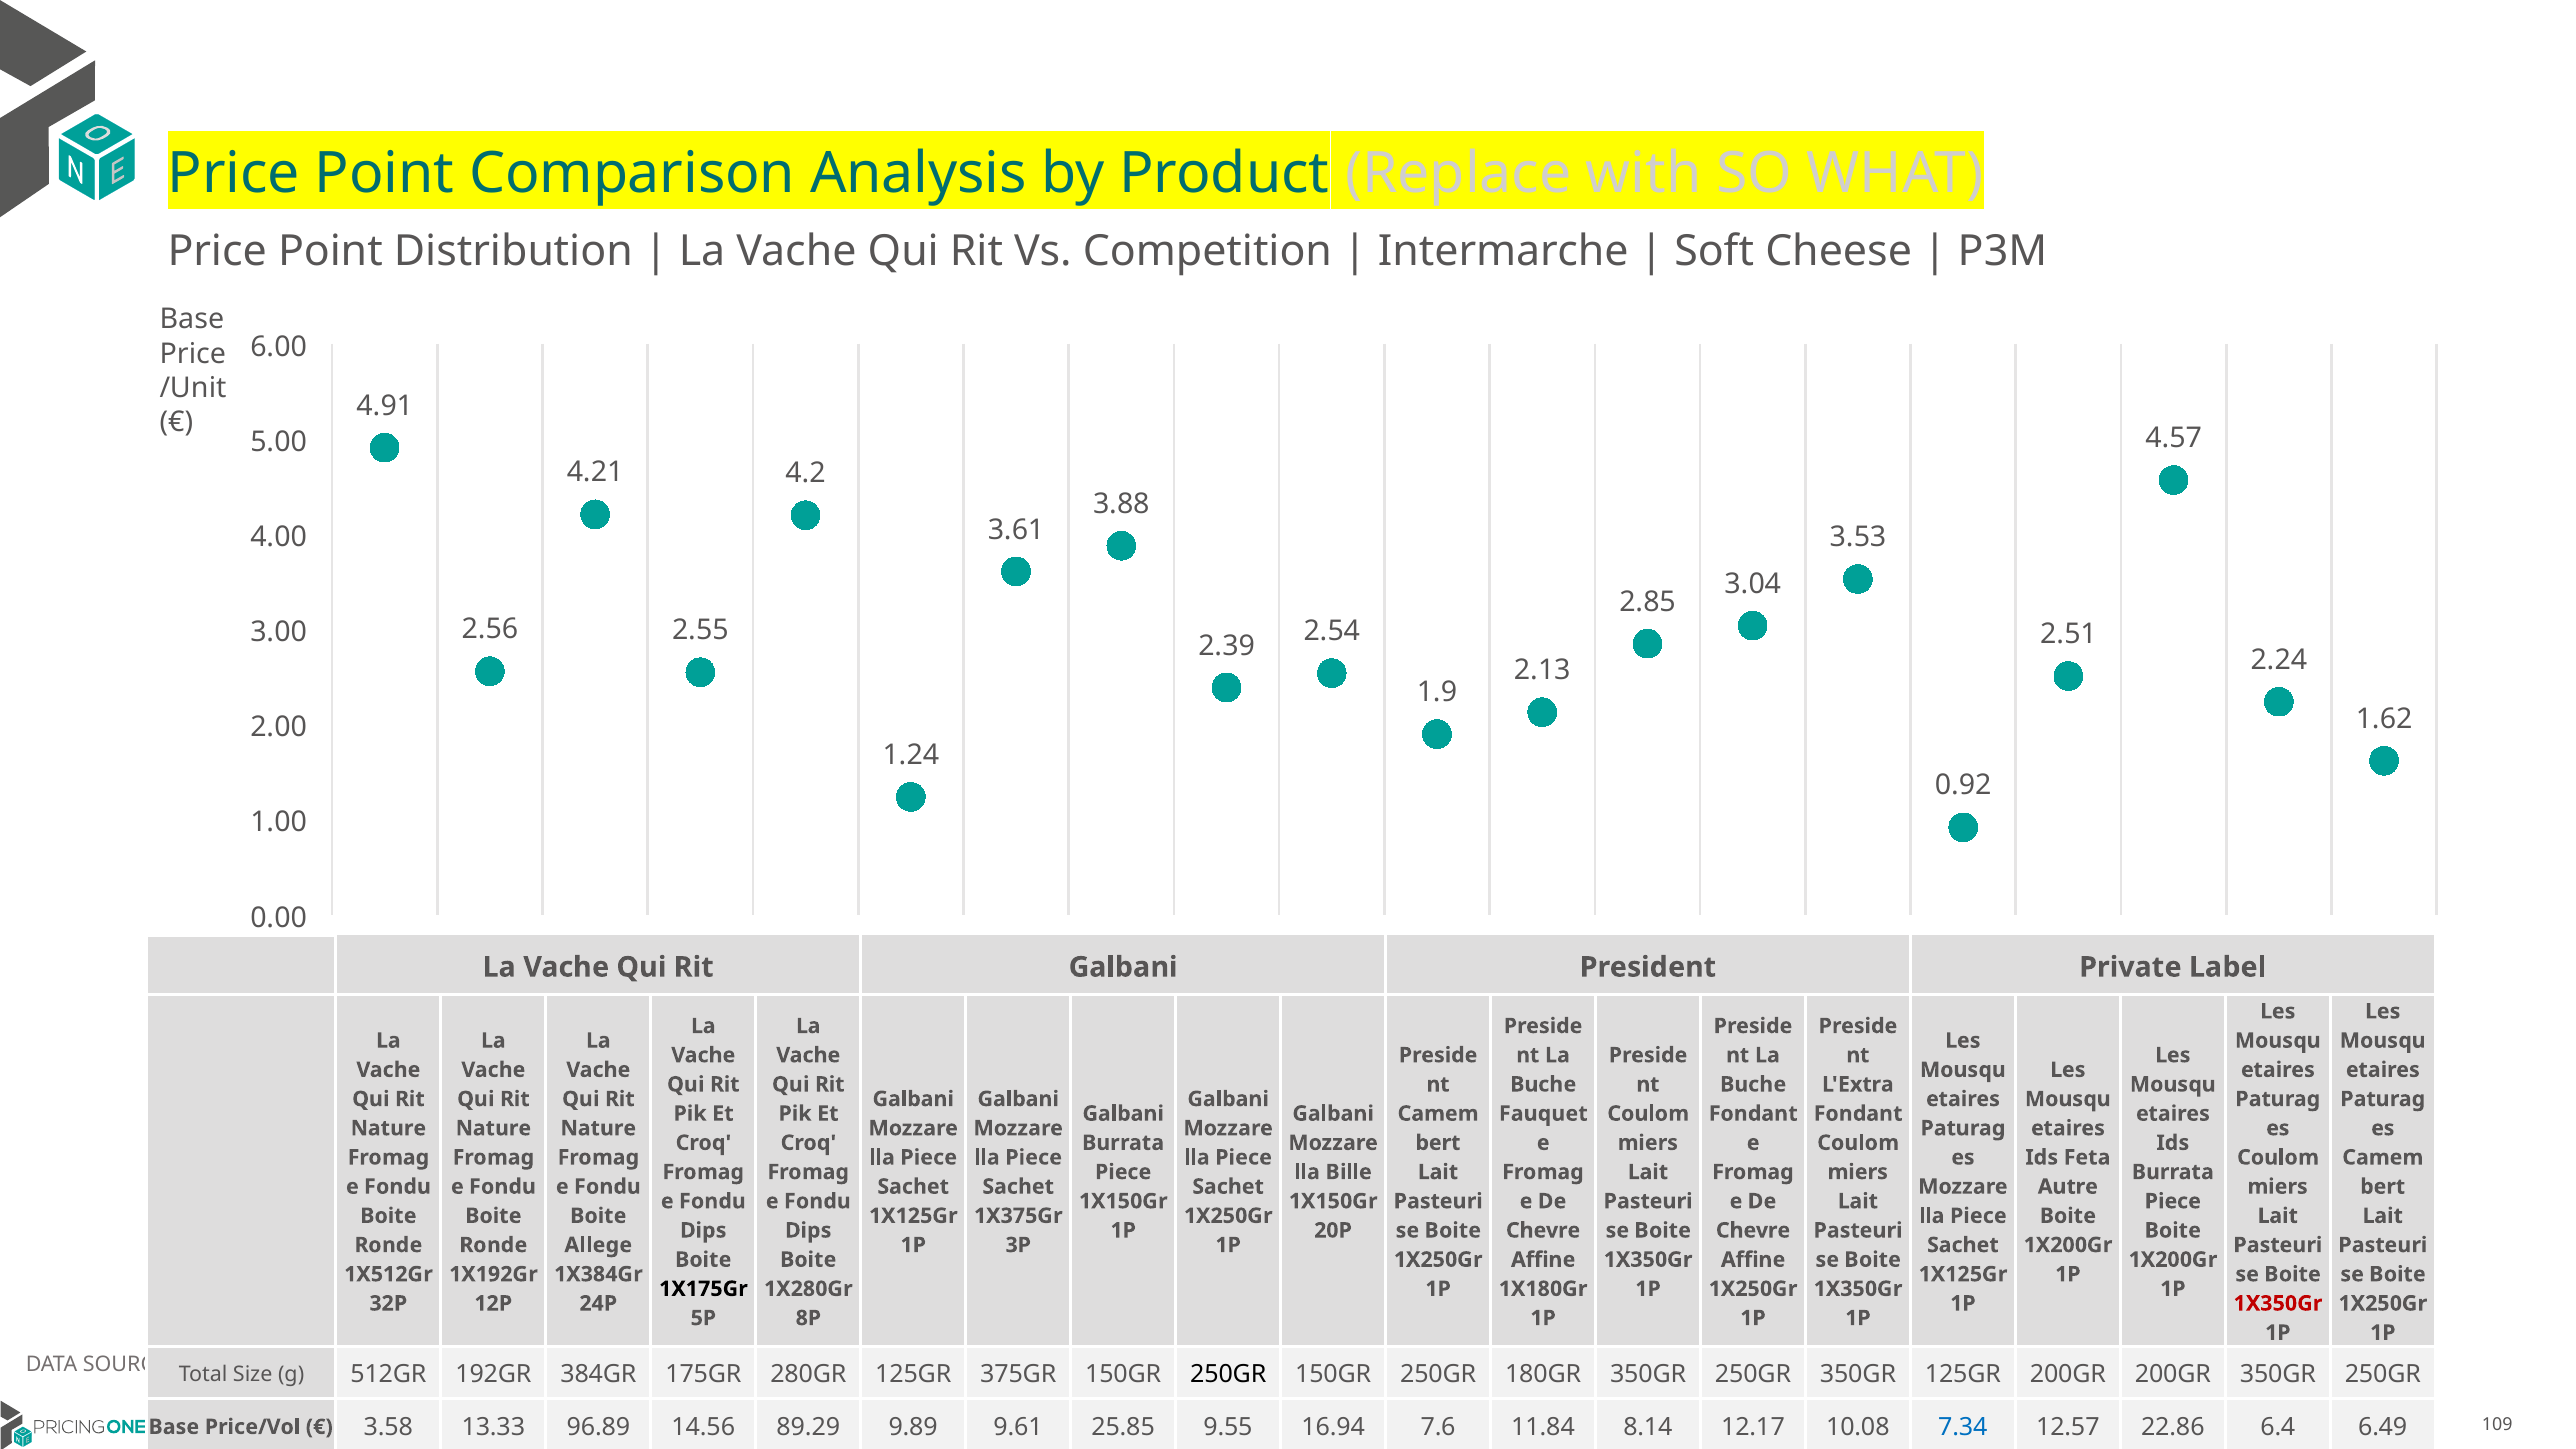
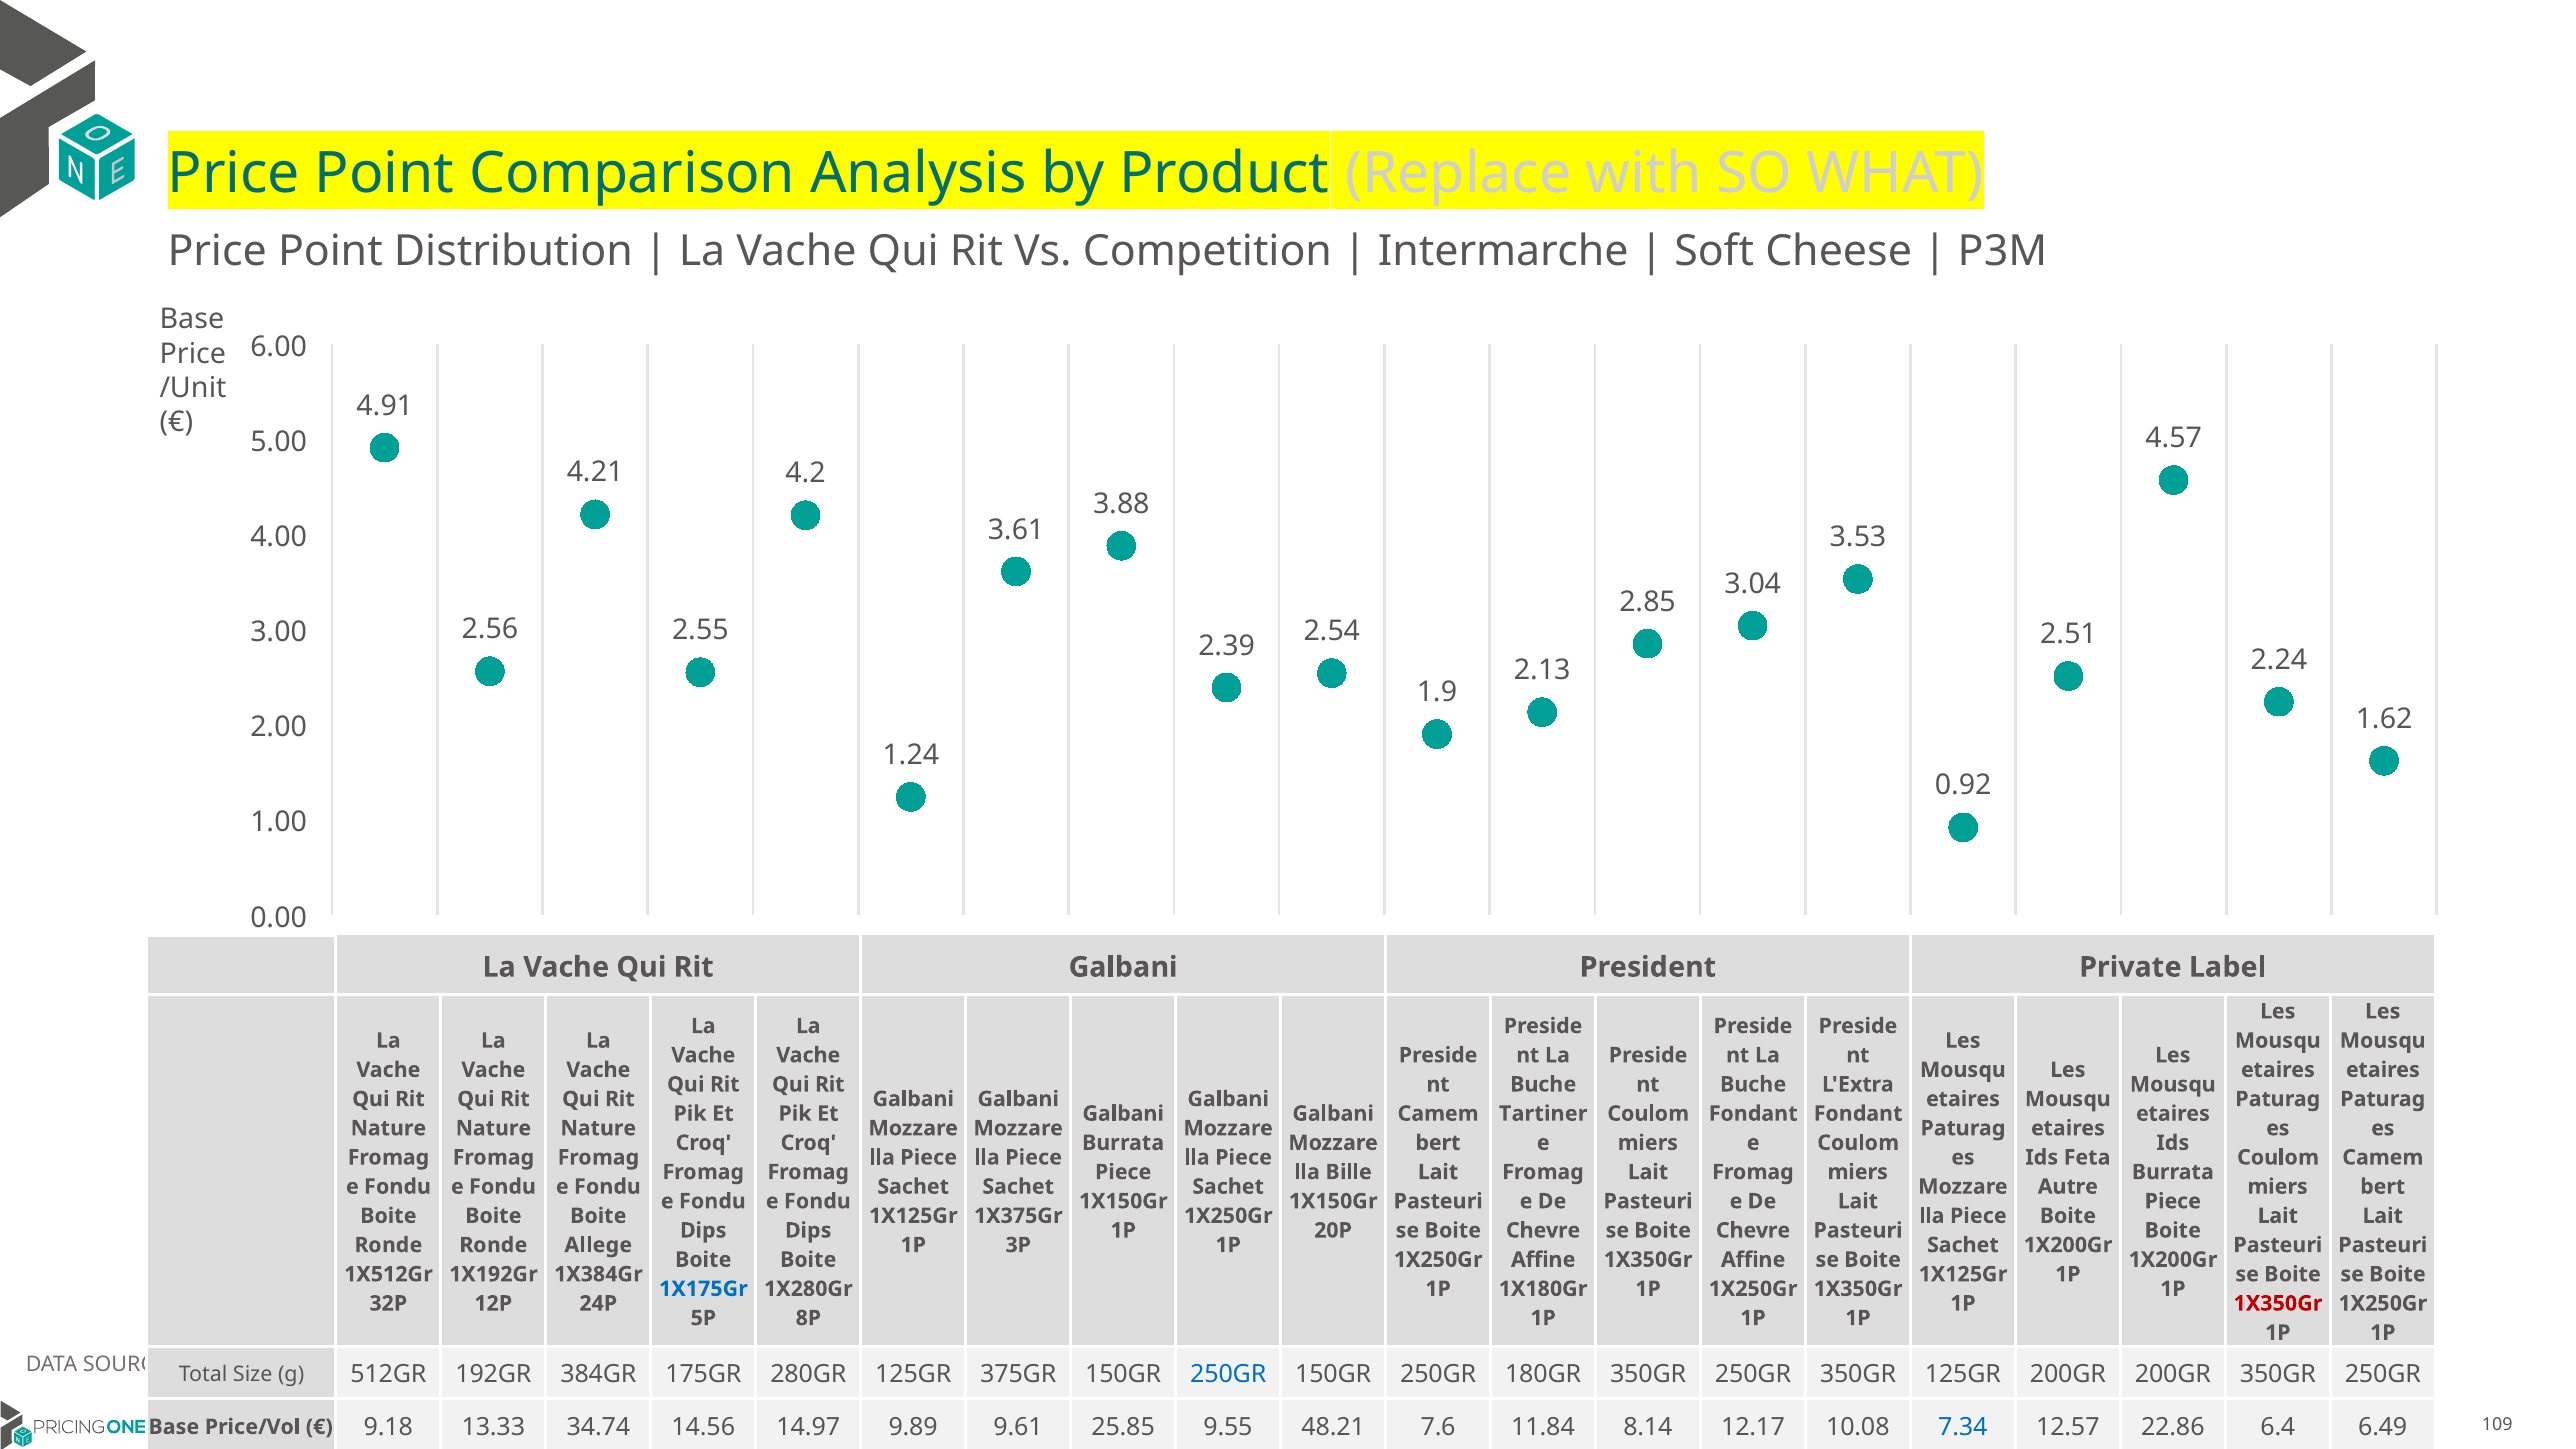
Fauquet: Fauquet -> Tartiner
1X175Gr colour: black -> blue
250GR at (1228, 1375) colour: black -> blue
3.58: 3.58 -> 9.18
96.89: 96.89 -> 34.74
89.29: 89.29 -> 14.97
16.94: 16.94 -> 48.21
